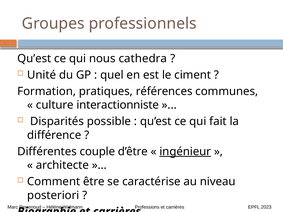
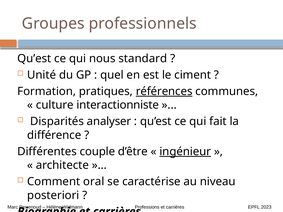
cathedra: cathedra -> standard
références underline: none -> present
possible: possible -> analyser
être: être -> oral
